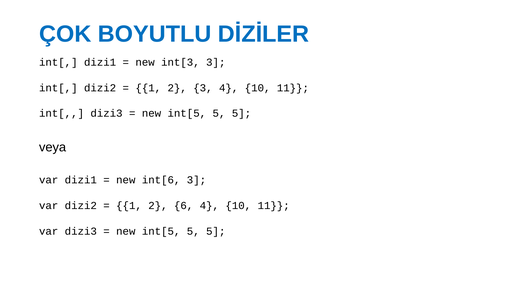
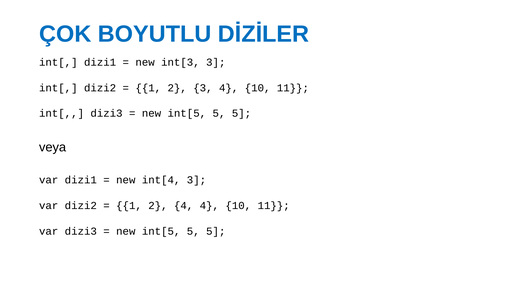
int[6: int[6 -> int[4
2 6: 6 -> 4
